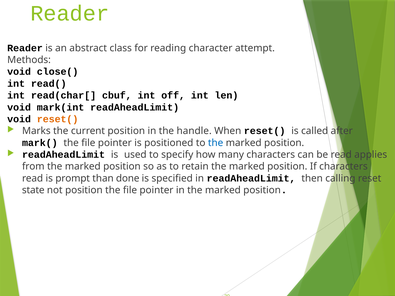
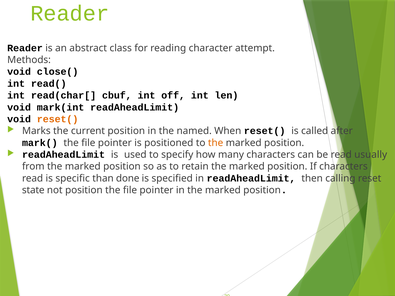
handle: handle -> named
the at (216, 143) colour: blue -> orange
applies: applies -> usually
prompt: prompt -> specific
